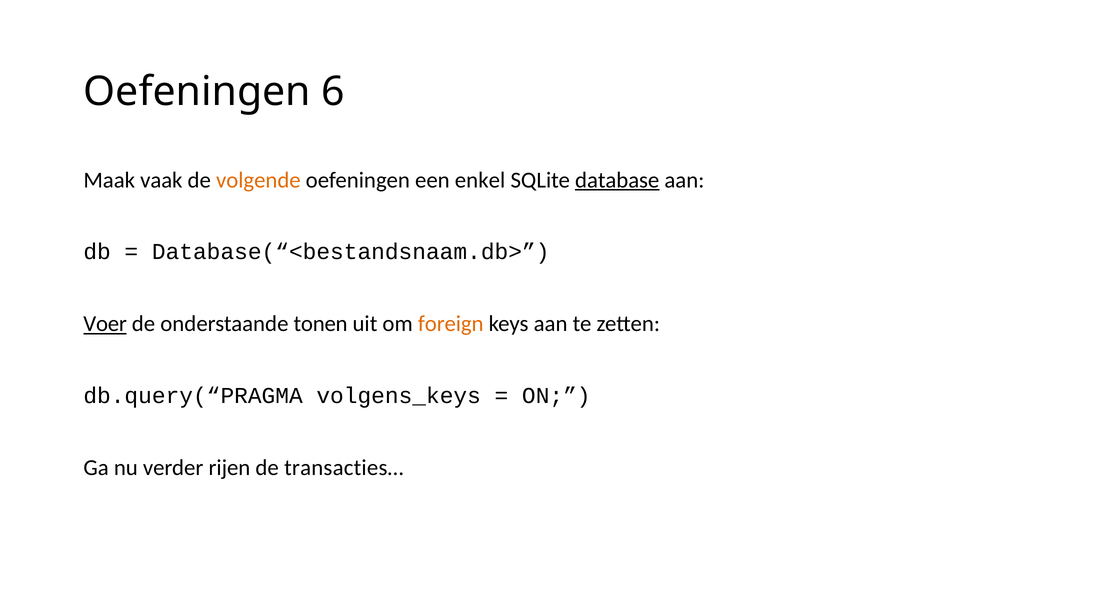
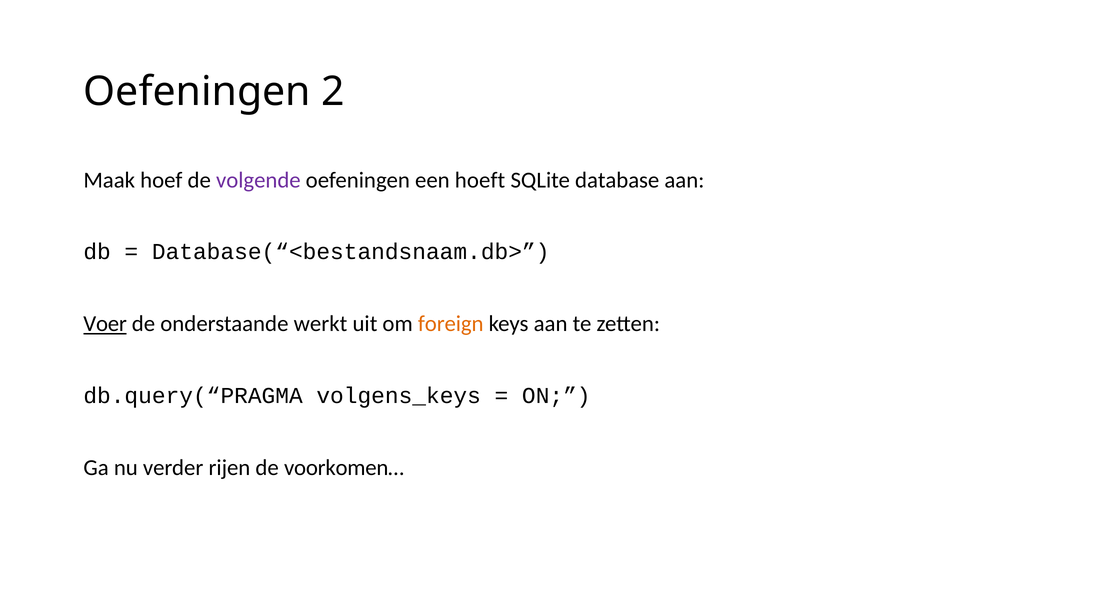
6: 6 -> 2
vaak: vaak -> hoef
volgende colour: orange -> purple
enkel: enkel -> hoeft
database underline: present -> none
tonen: tonen -> werkt
transacties…: transacties… -> voorkomen…
